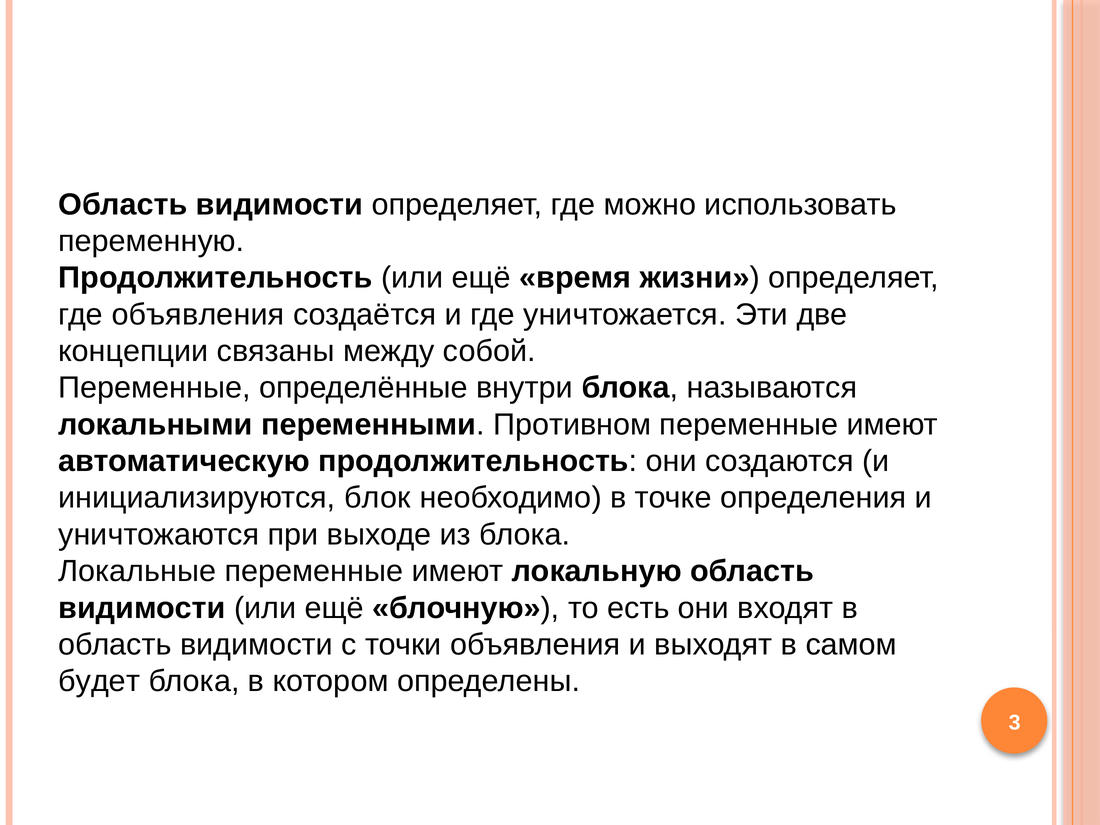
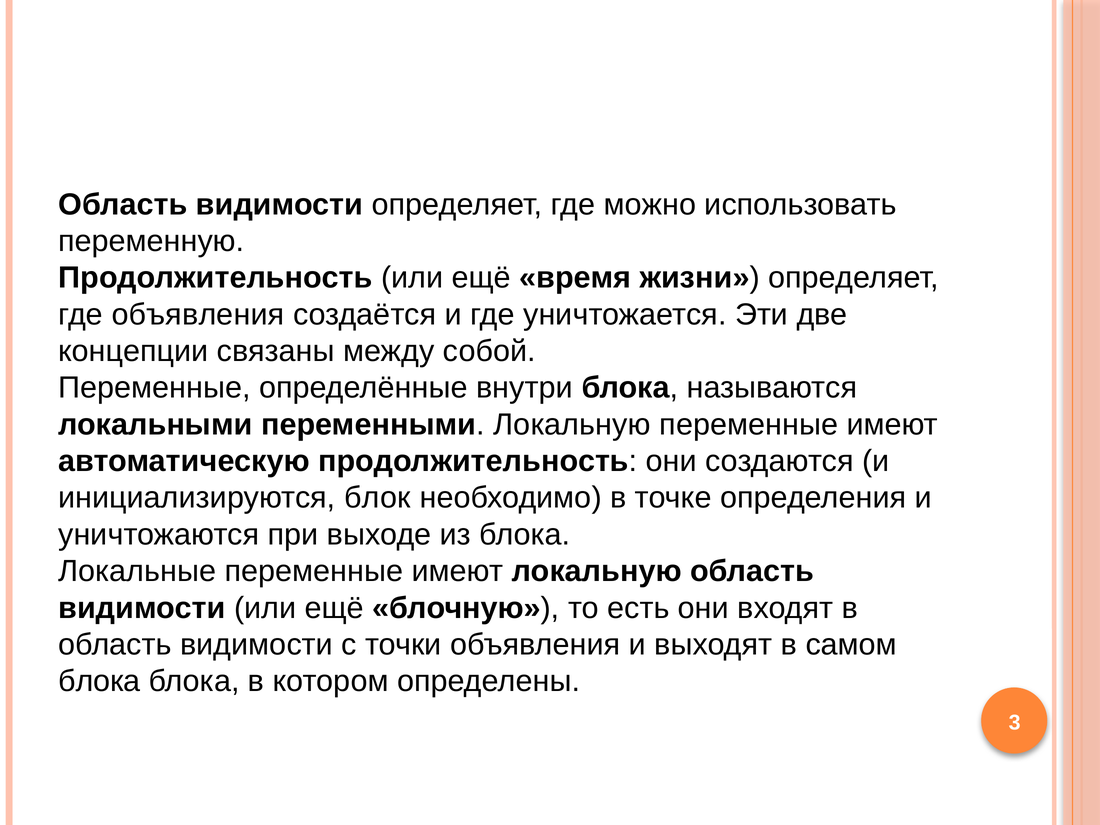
переменными Противном: Противном -> Локальную
будет at (99, 681): будет -> блока
